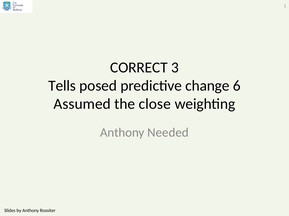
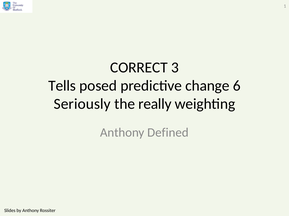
Assumed: Assumed -> Seriously
close: close -> really
Needed: Needed -> Defined
